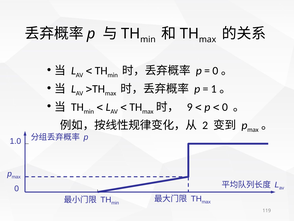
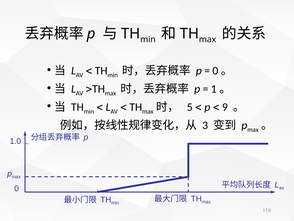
9: 9 -> 5
0 at (225, 107): 0 -> 9
2: 2 -> 3
